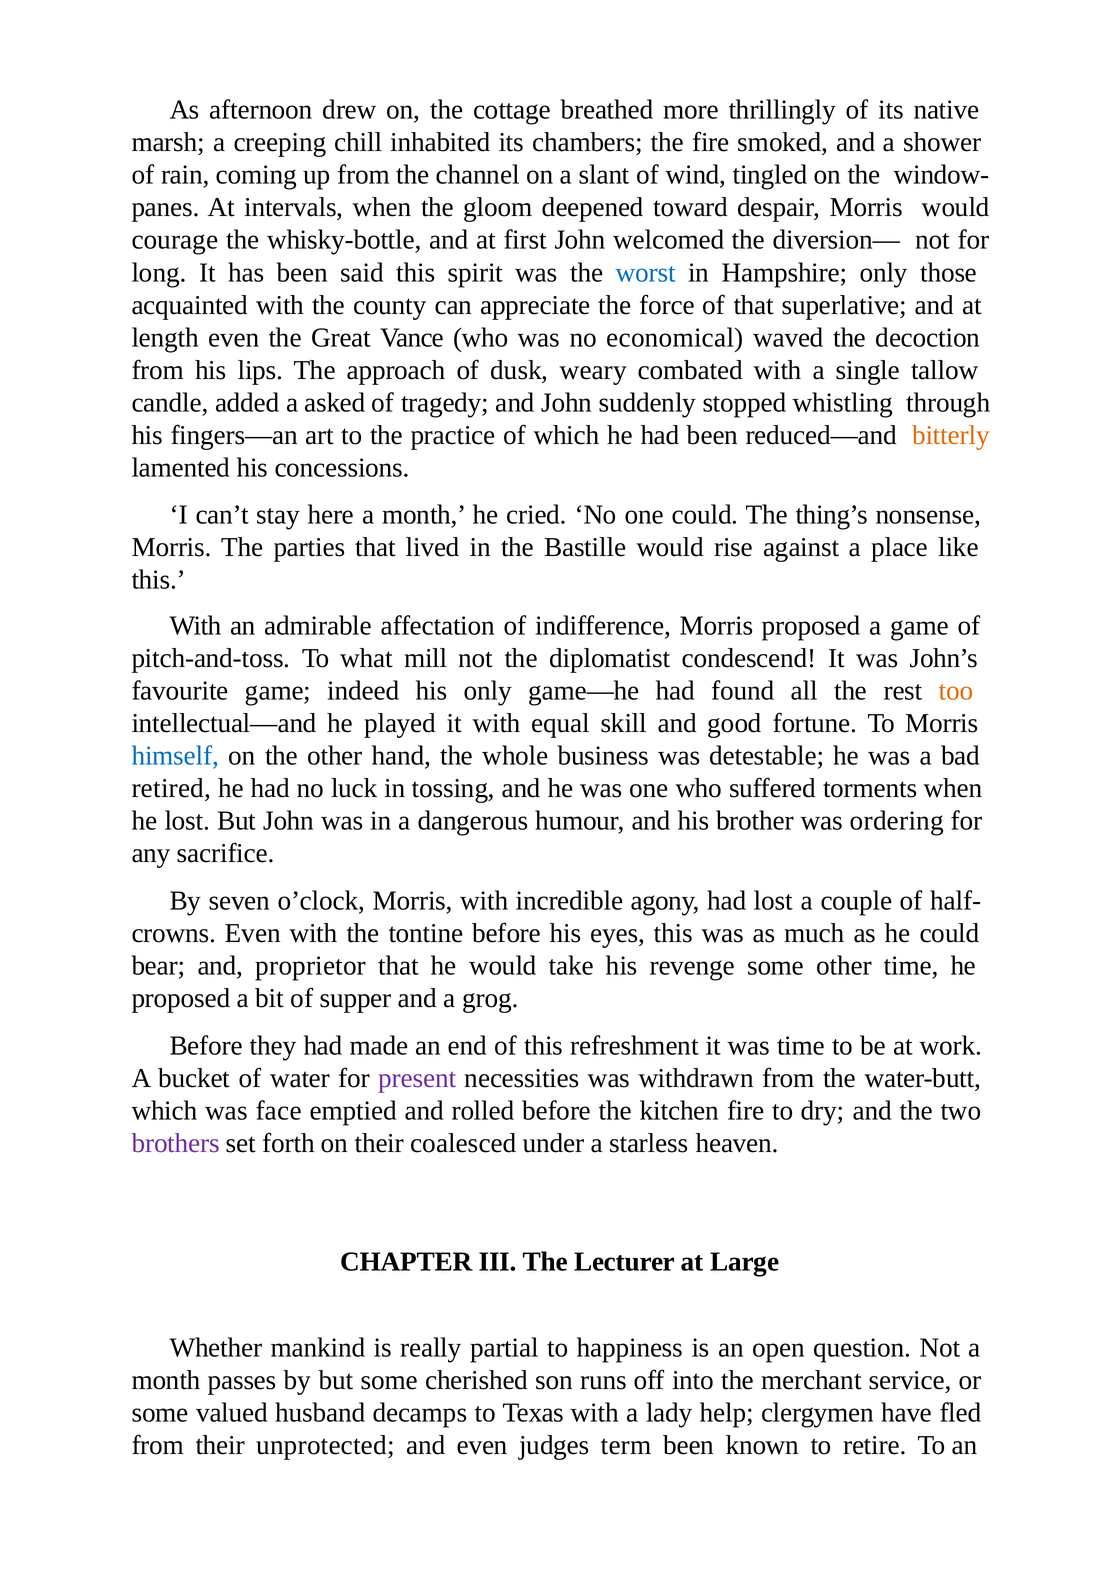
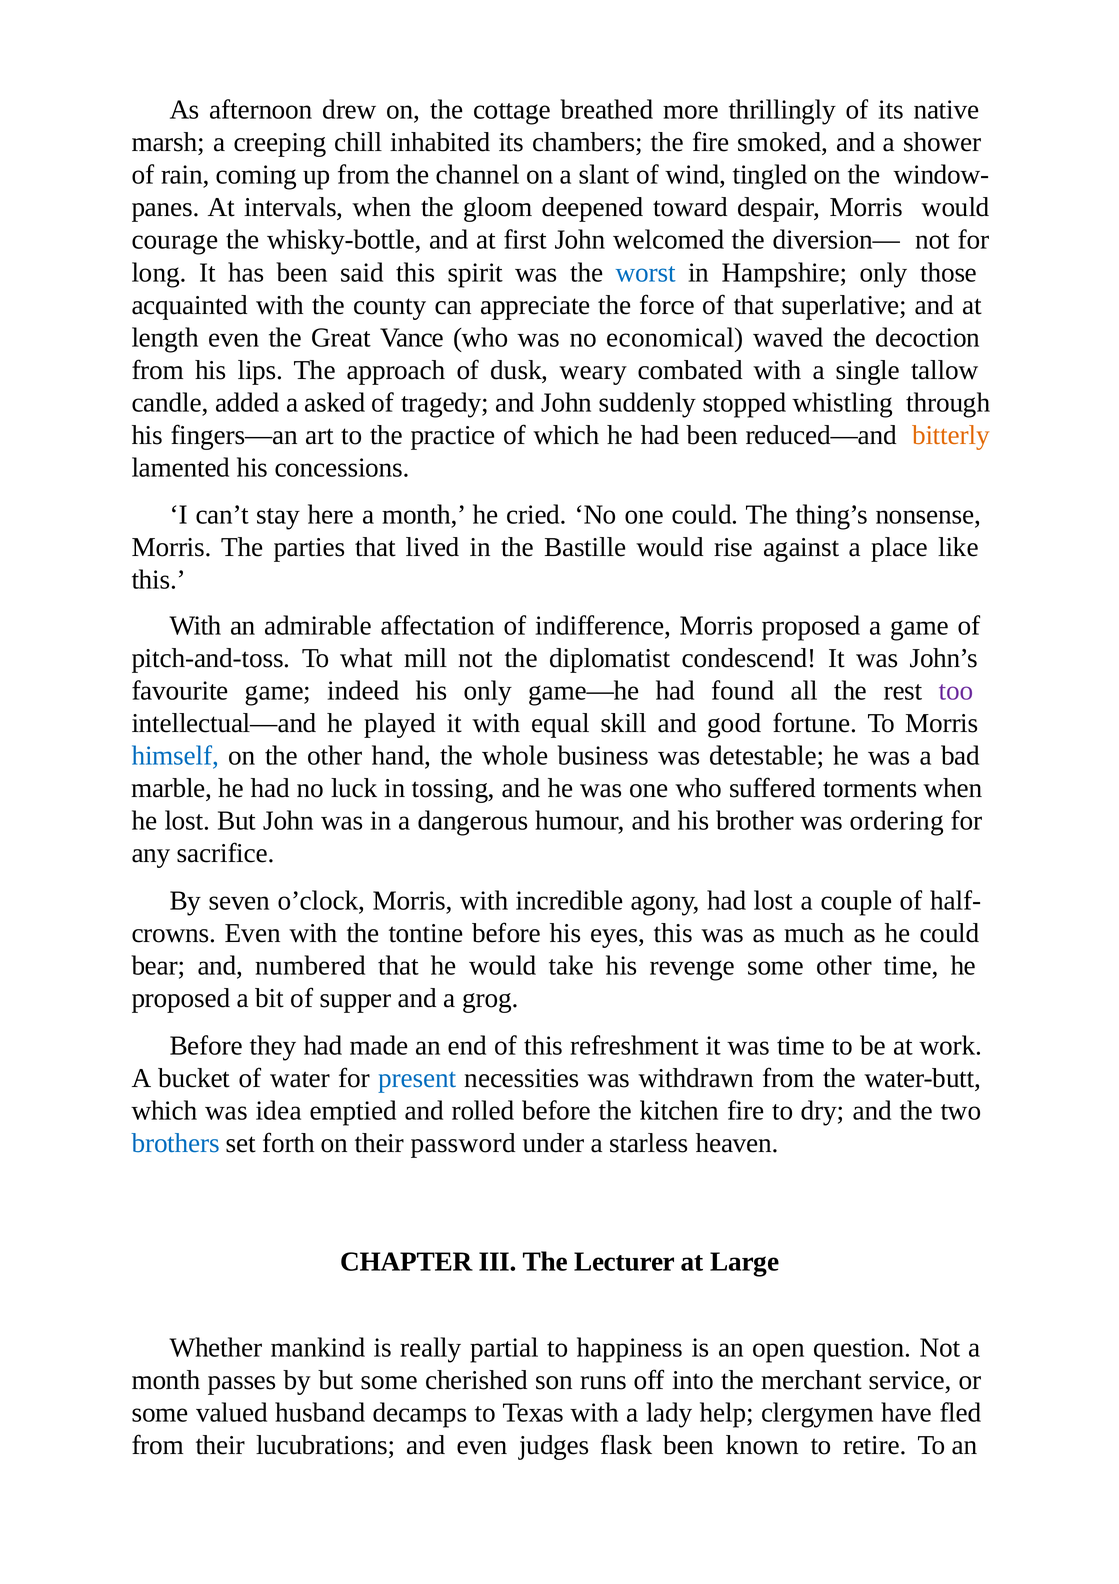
too colour: orange -> purple
retired: retired -> marble
proprietor: proprietor -> numbered
present colour: purple -> blue
face: face -> idea
brothers colour: purple -> blue
coalesced: coalesced -> password
unprotected: unprotected -> lucubrations
term: term -> flask
